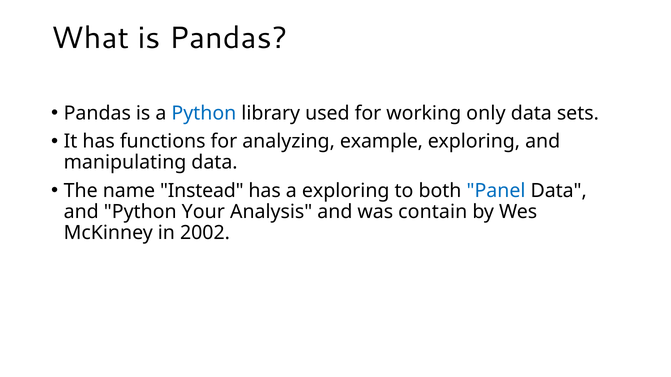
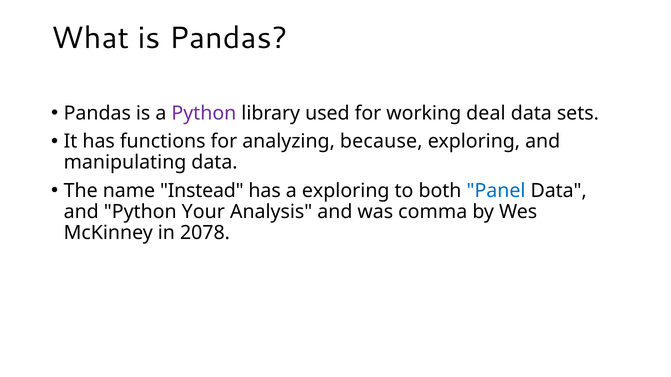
Python at (204, 113) colour: blue -> purple
only: only -> deal
example: example -> because
contain: contain -> comma
2002: 2002 -> 2078
